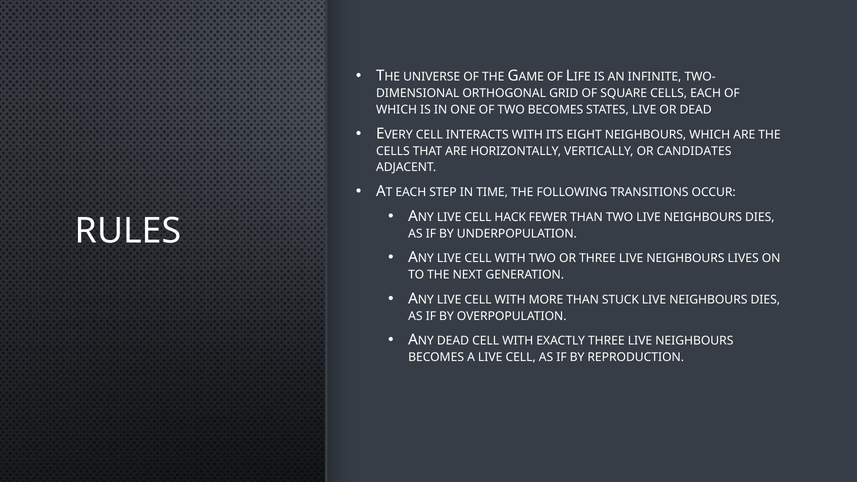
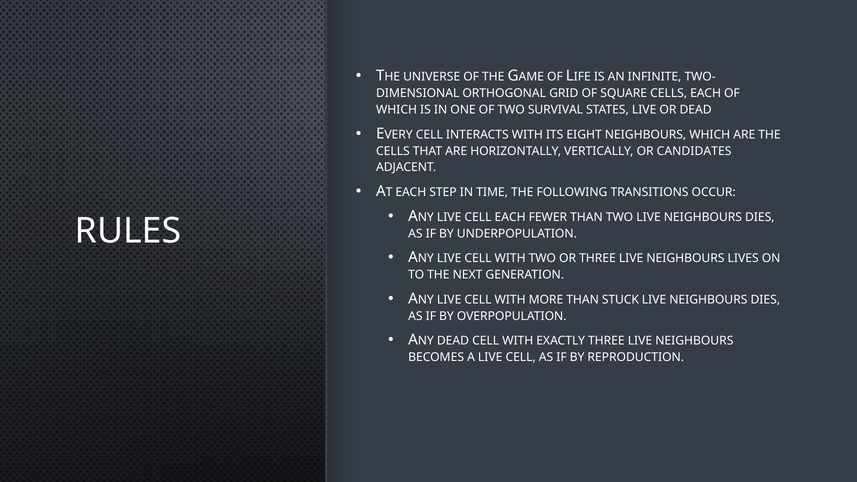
TWO BECOMES: BECOMES -> SURVIVAL
CELL HACK: HACK -> EACH
